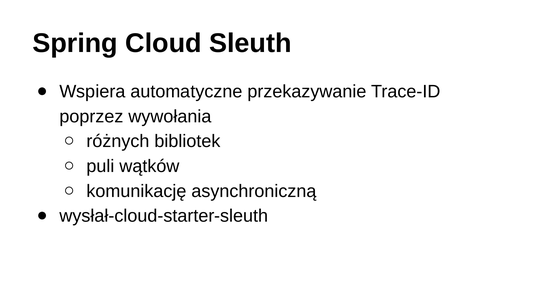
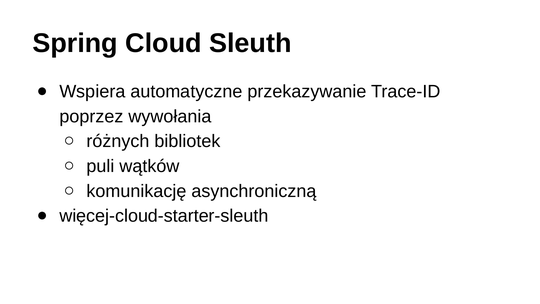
wysłał-cloud-starter-sleuth: wysłał-cloud-starter-sleuth -> więcej-cloud-starter-sleuth
